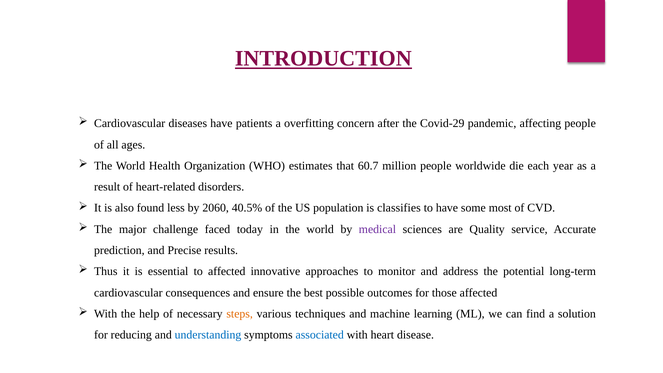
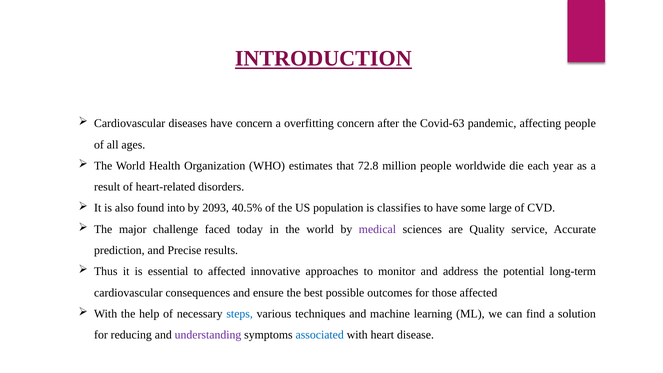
have patients: patients -> concern
Covid-29: Covid-29 -> Covid-63
60.7: 60.7 -> 72.8
less: less -> into
2060: 2060 -> 2093
most: most -> large
steps colour: orange -> blue
understanding colour: blue -> purple
